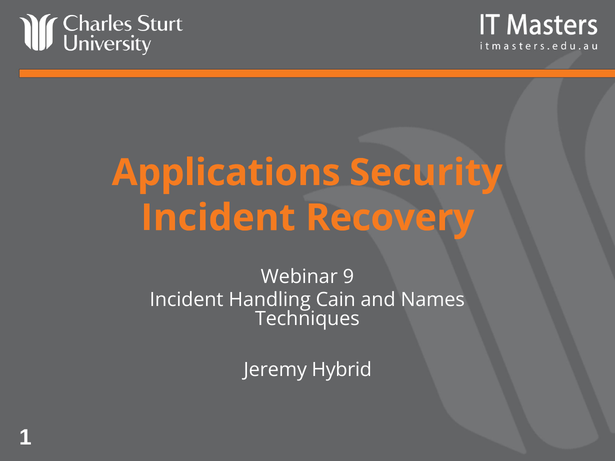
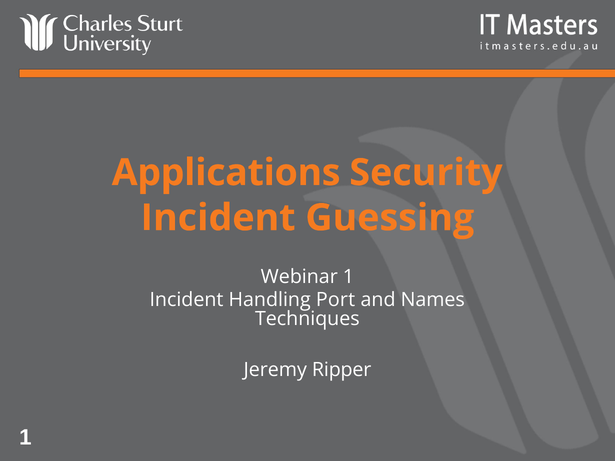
Recovery: Recovery -> Guessing
Webinar 9: 9 -> 1
Cain: Cain -> Port
Hybrid: Hybrid -> Ripper
